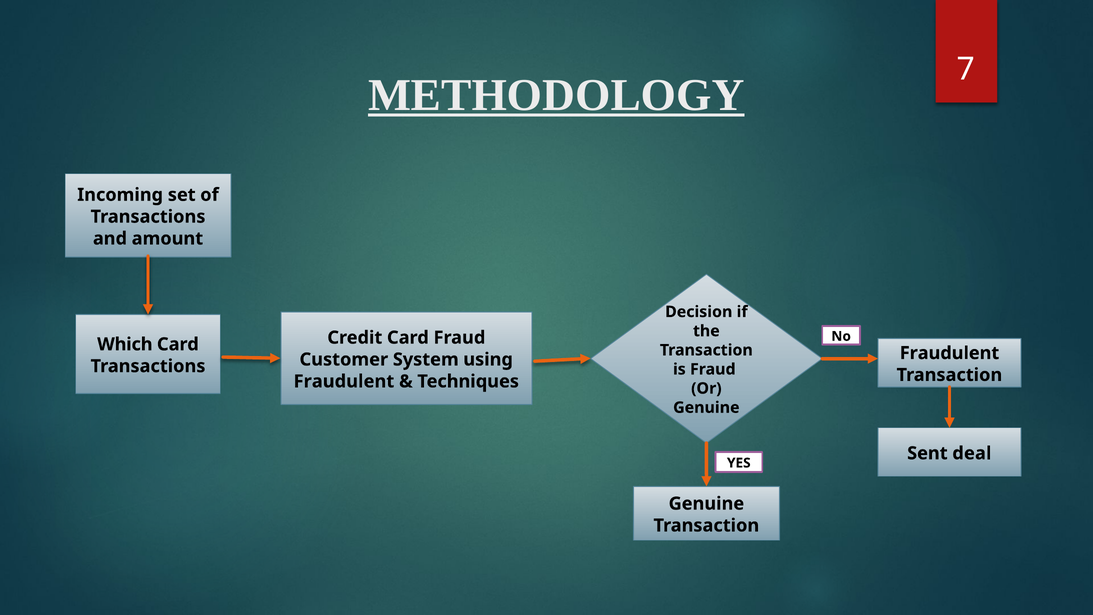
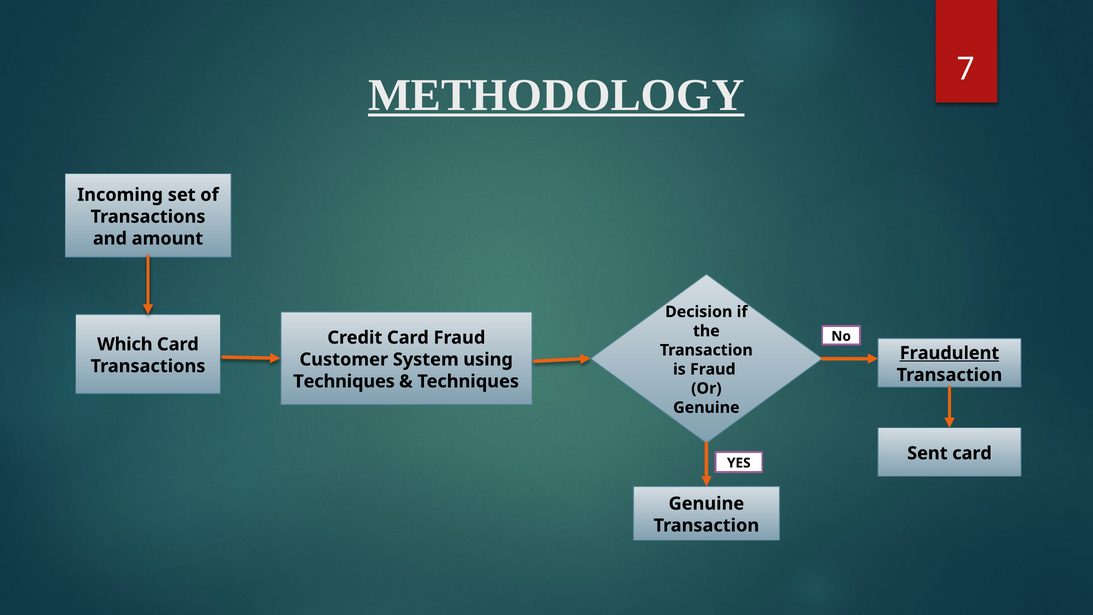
Fraudulent at (949, 353) underline: none -> present
Fraudulent at (344, 381): Fraudulent -> Techniques
Sent deal: deal -> card
